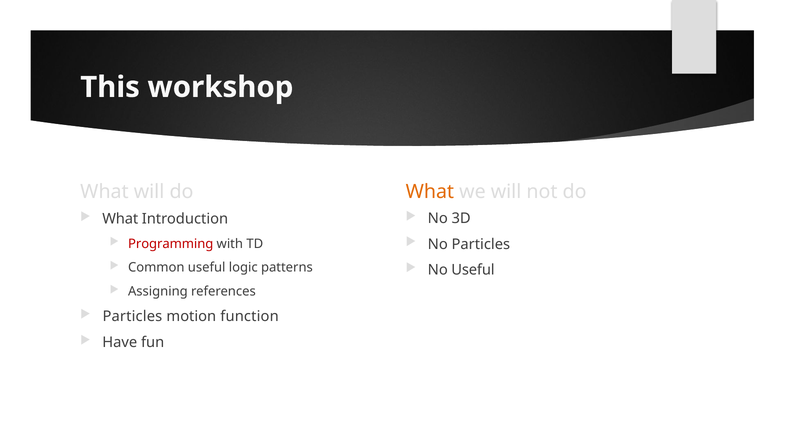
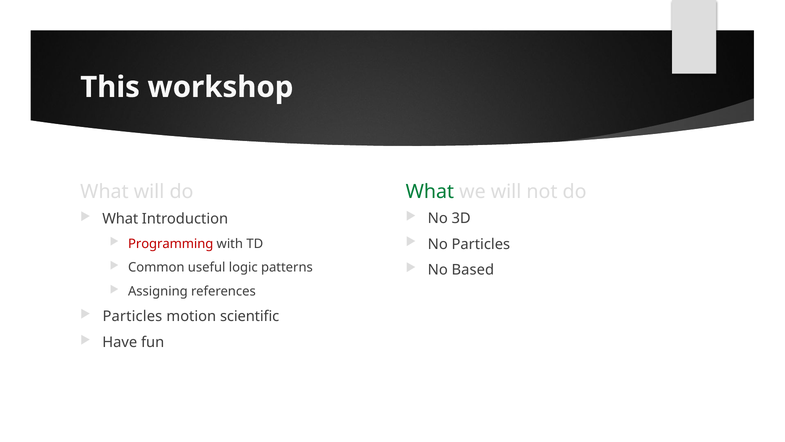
What at (430, 192) colour: orange -> green
No Useful: Useful -> Based
function: function -> scientific
